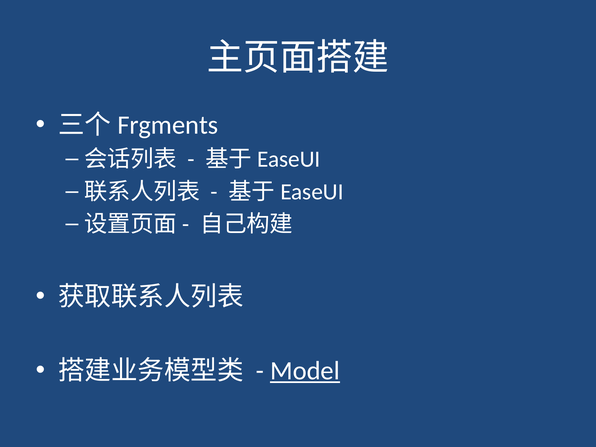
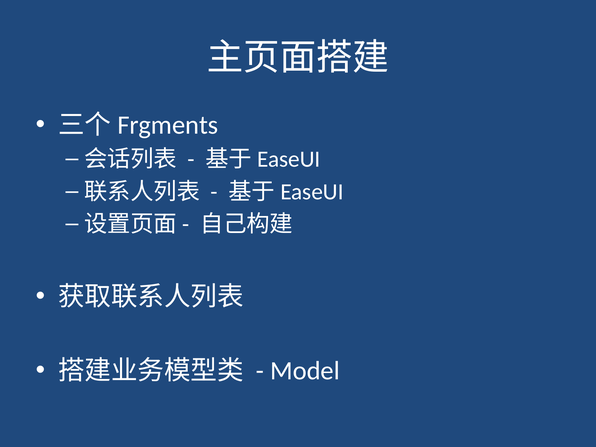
Model underline: present -> none
